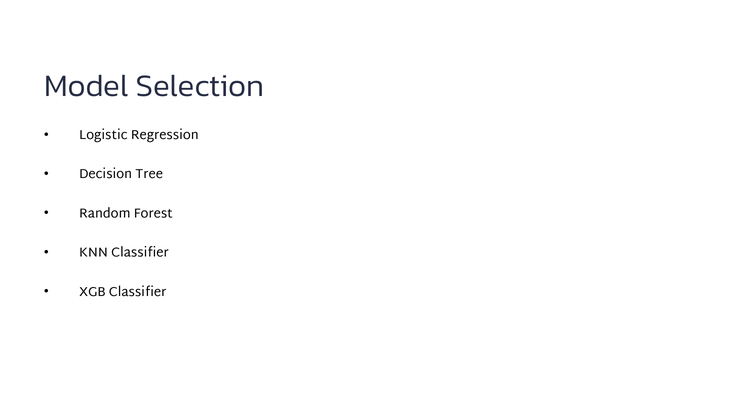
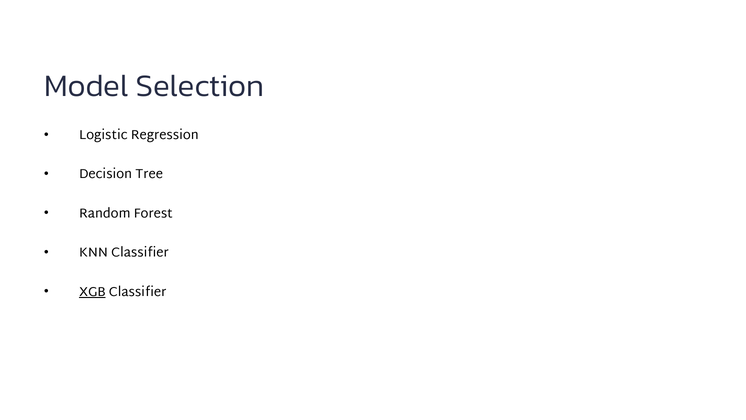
XGB underline: none -> present
